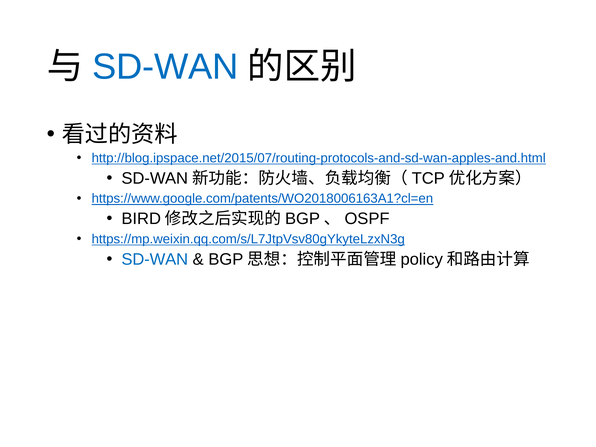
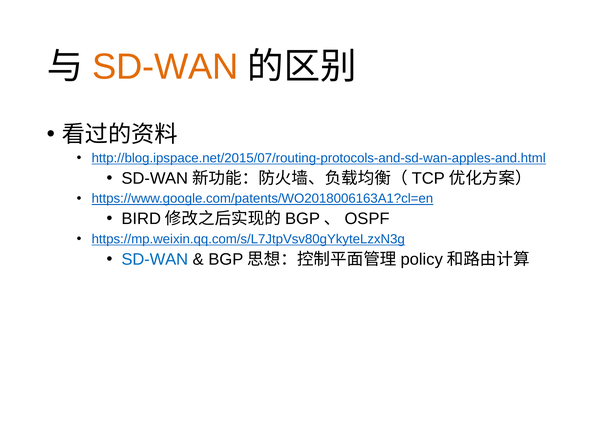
SD-WAN at (165, 67) colour: blue -> orange
